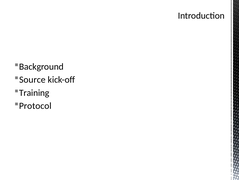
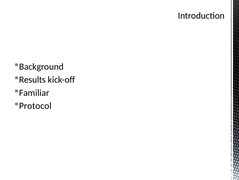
Source: Source -> Results
Training: Training -> Familiar
